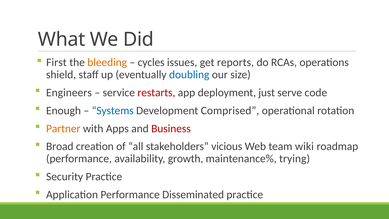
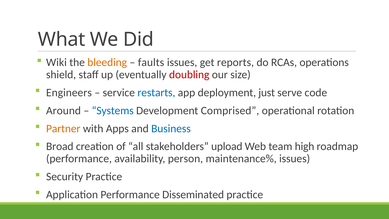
First: First -> Wiki
cycles: cycles -> faults
doubling colour: blue -> red
restarts colour: red -> blue
Enough: Enough -> Around
Business colour: red -> blue
vicious: vicious -> upload
wiki: wiki -> high
growth: growth -> person
maintenance% trying: trying -> issues
